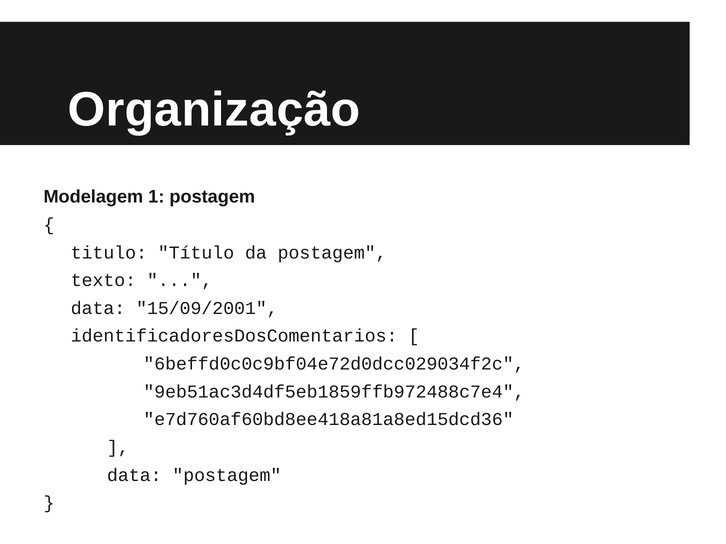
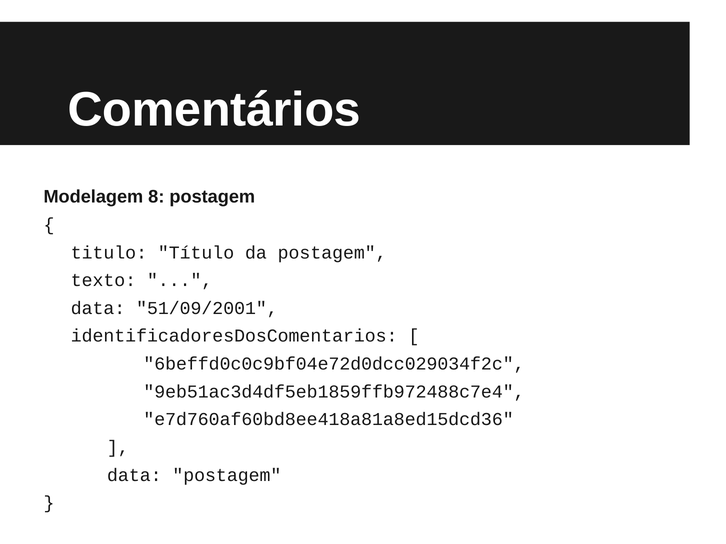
Organização: Organização -> Comentários
1: 1 -> 8
15/09/2001: 15/09/2001 -> 51/09/2001
